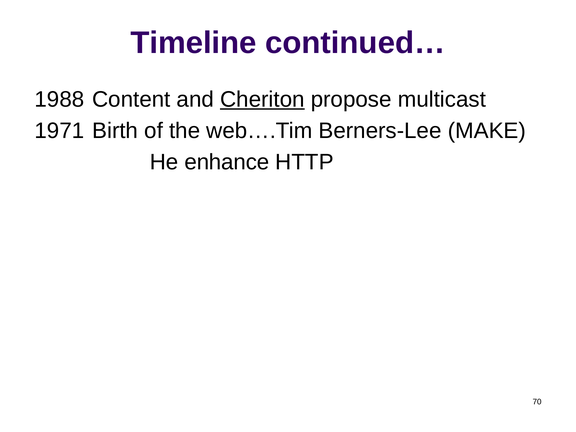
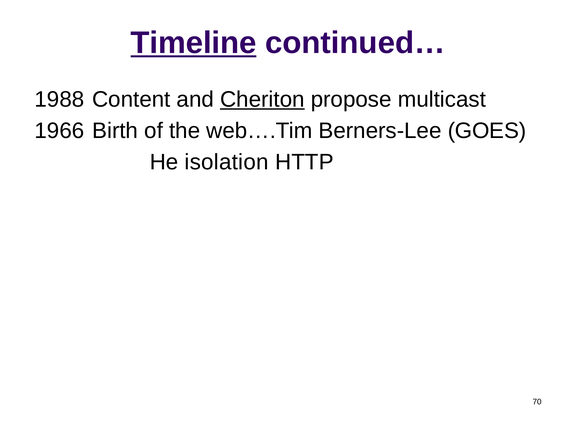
Timeline underline: none -> present
1971: 1971 -> 1966
MAKE: MAKE -> GOES
enhance: enhance -> isolation
